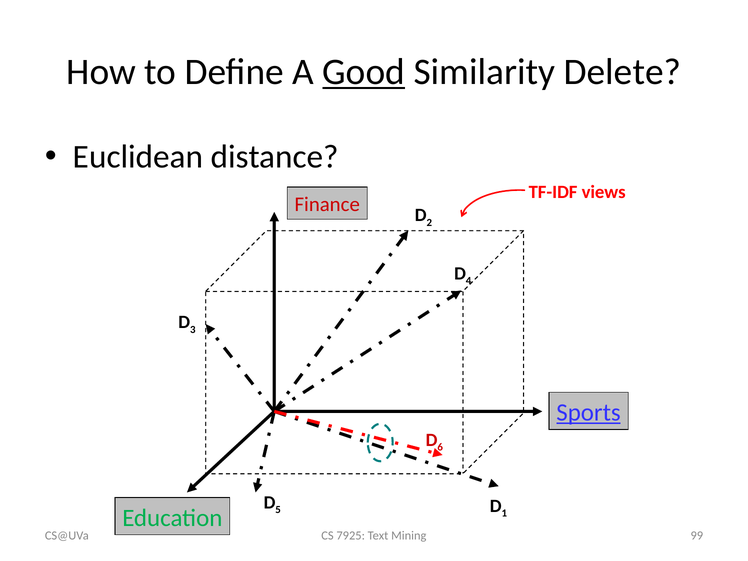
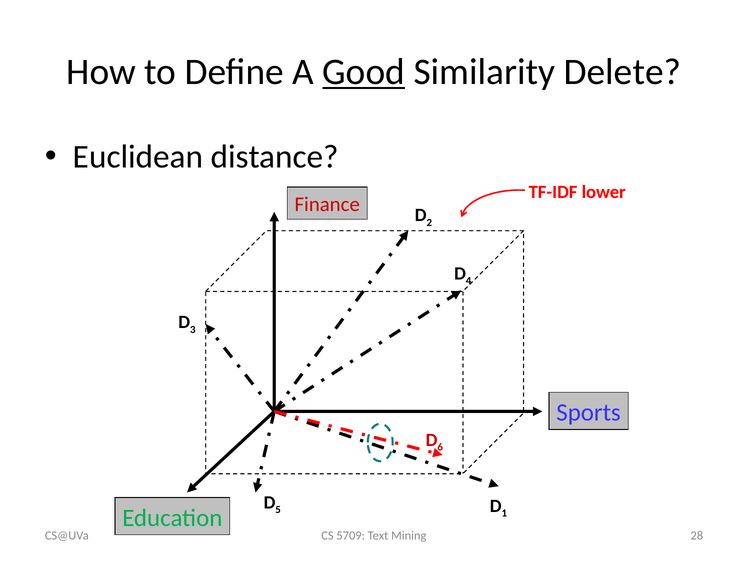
views: views -> lower
Sports underline: present -> none
7925: 7925 -> 5709
99: 99 -> 28
